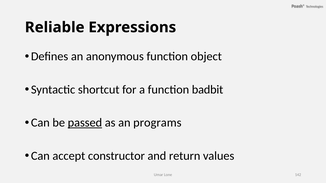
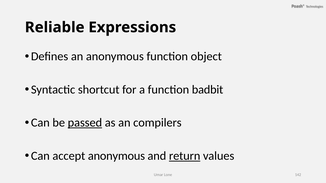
programs: programs -> compilers
accept constructor: constructor -> anonymous
return underline: none -> present
